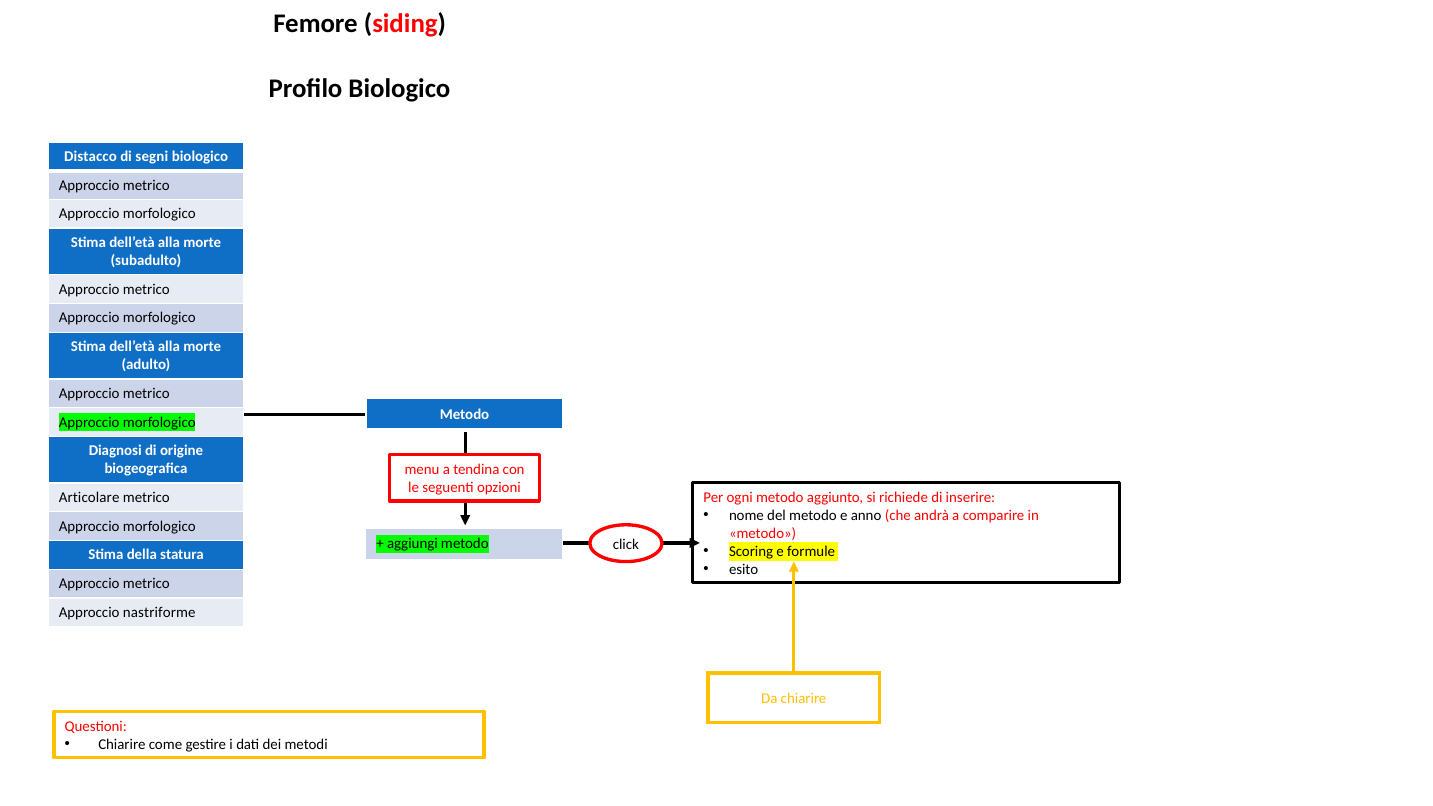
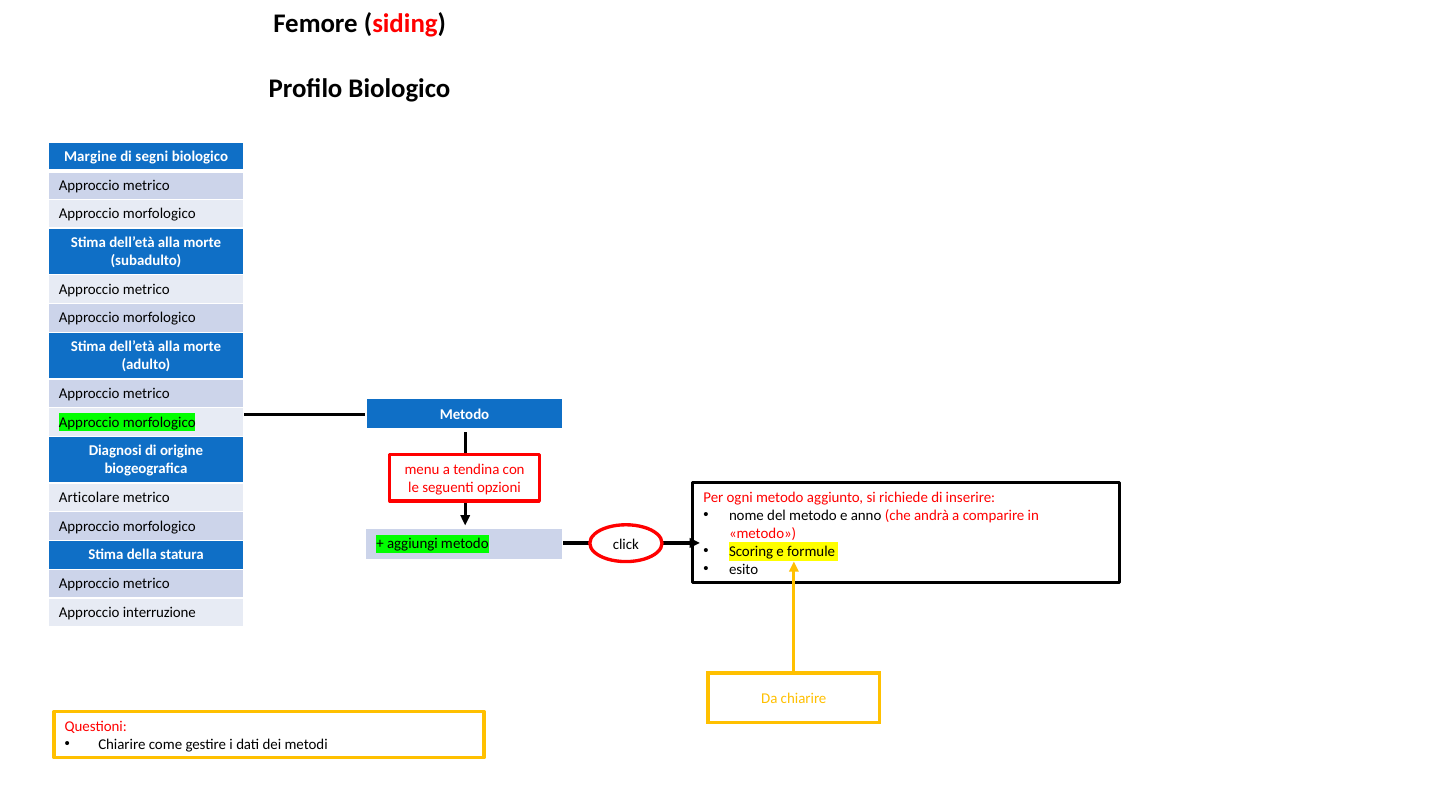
Distacco: Distacco -> Margine
nastriforme: nastriforme -> interruzione
